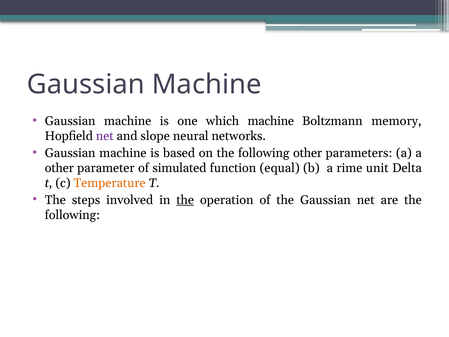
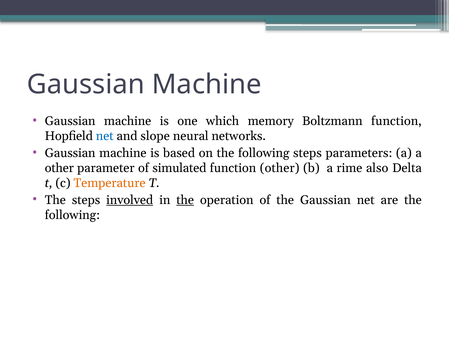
which machine: machine -> memory
Boltzmann memory: memory -> function
net at (105, 136) colour: purple -> blue
following other: other -> steps
function equal: equal -> other
unit: unit -> also
involved underline: none -> present
